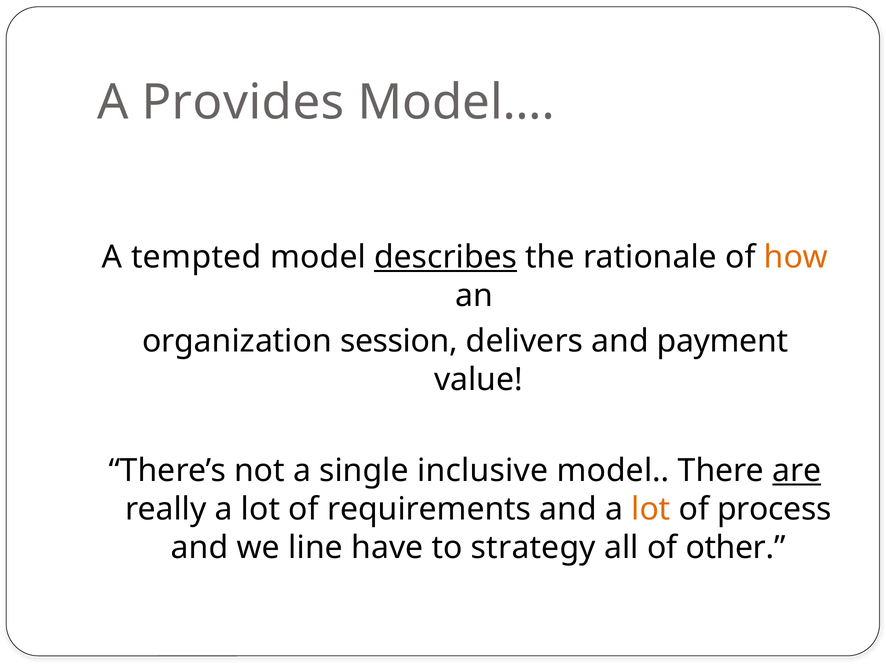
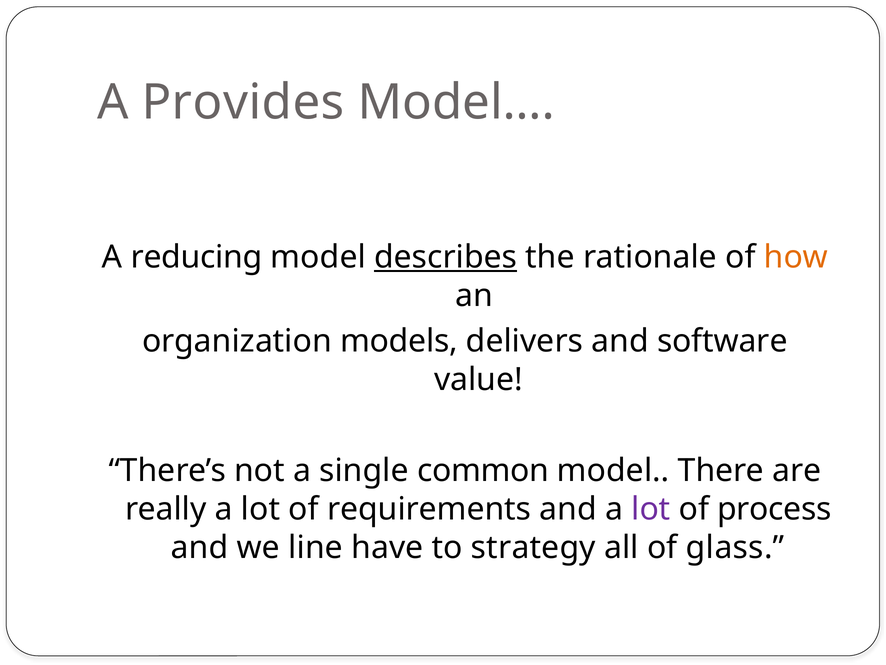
tempted: tempted -> reducing
session: session -> models
payment: payment -> software
inclusive: inclusive -> common
are underline: present -> none
lot at (651, 509) colour: orange -> purple
other: other -> glass
